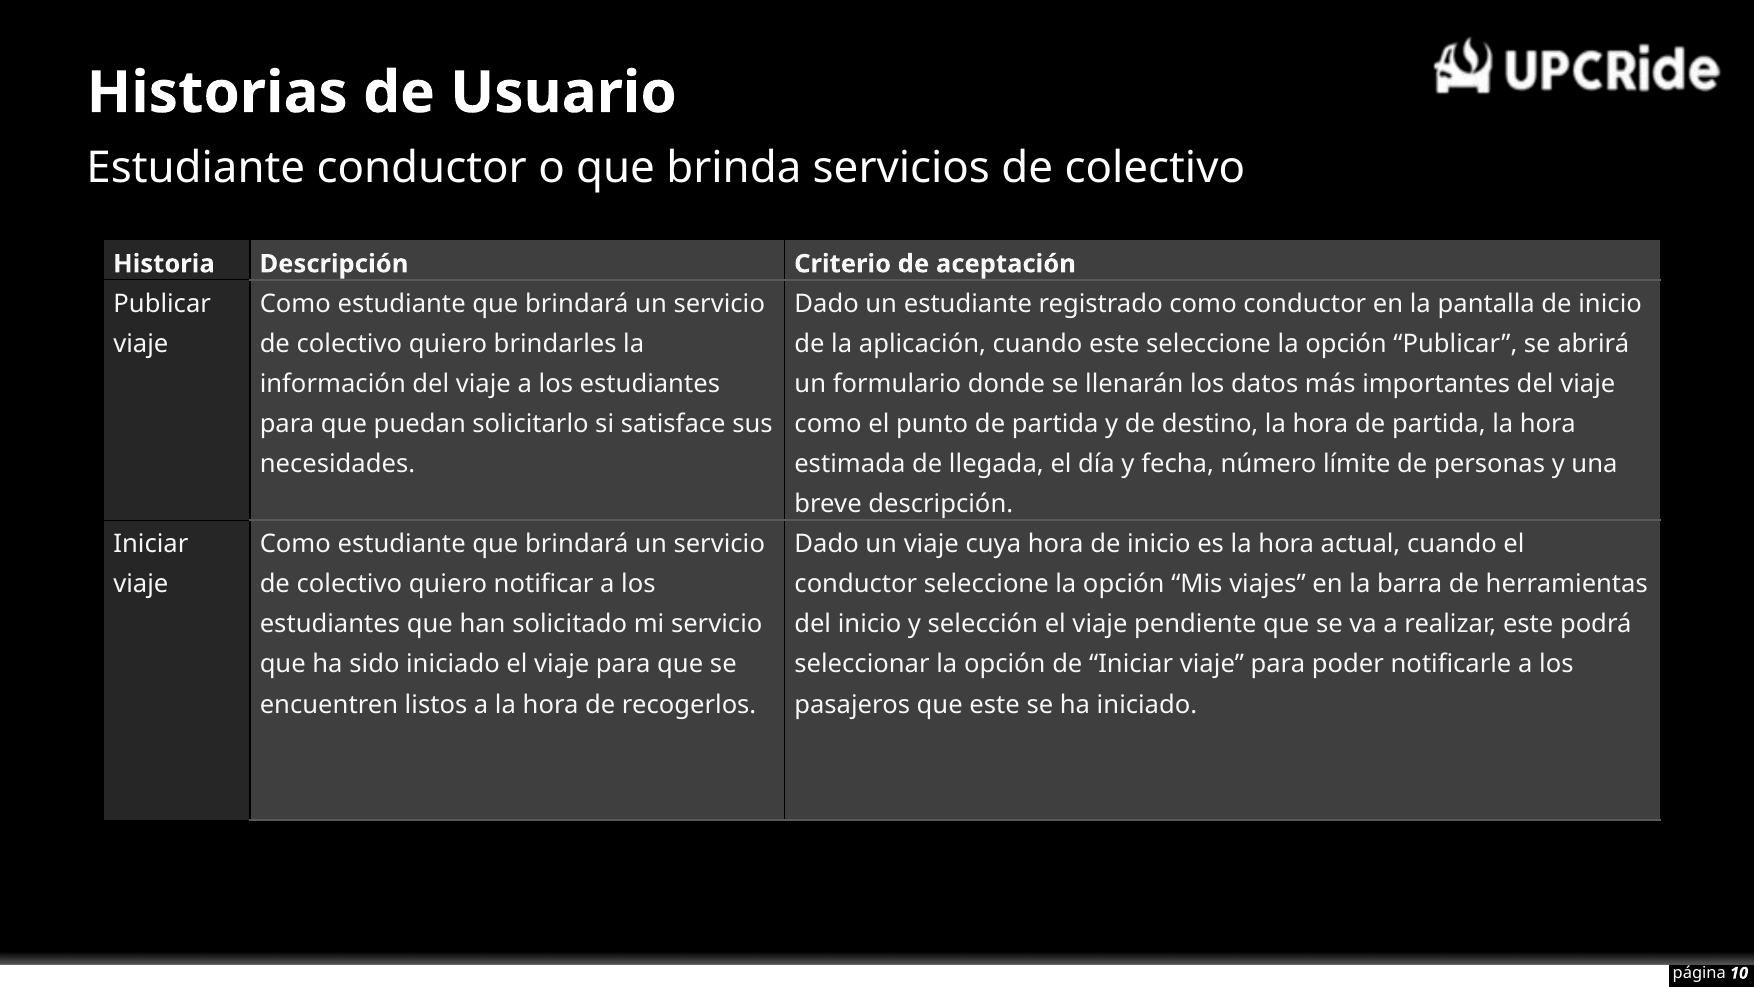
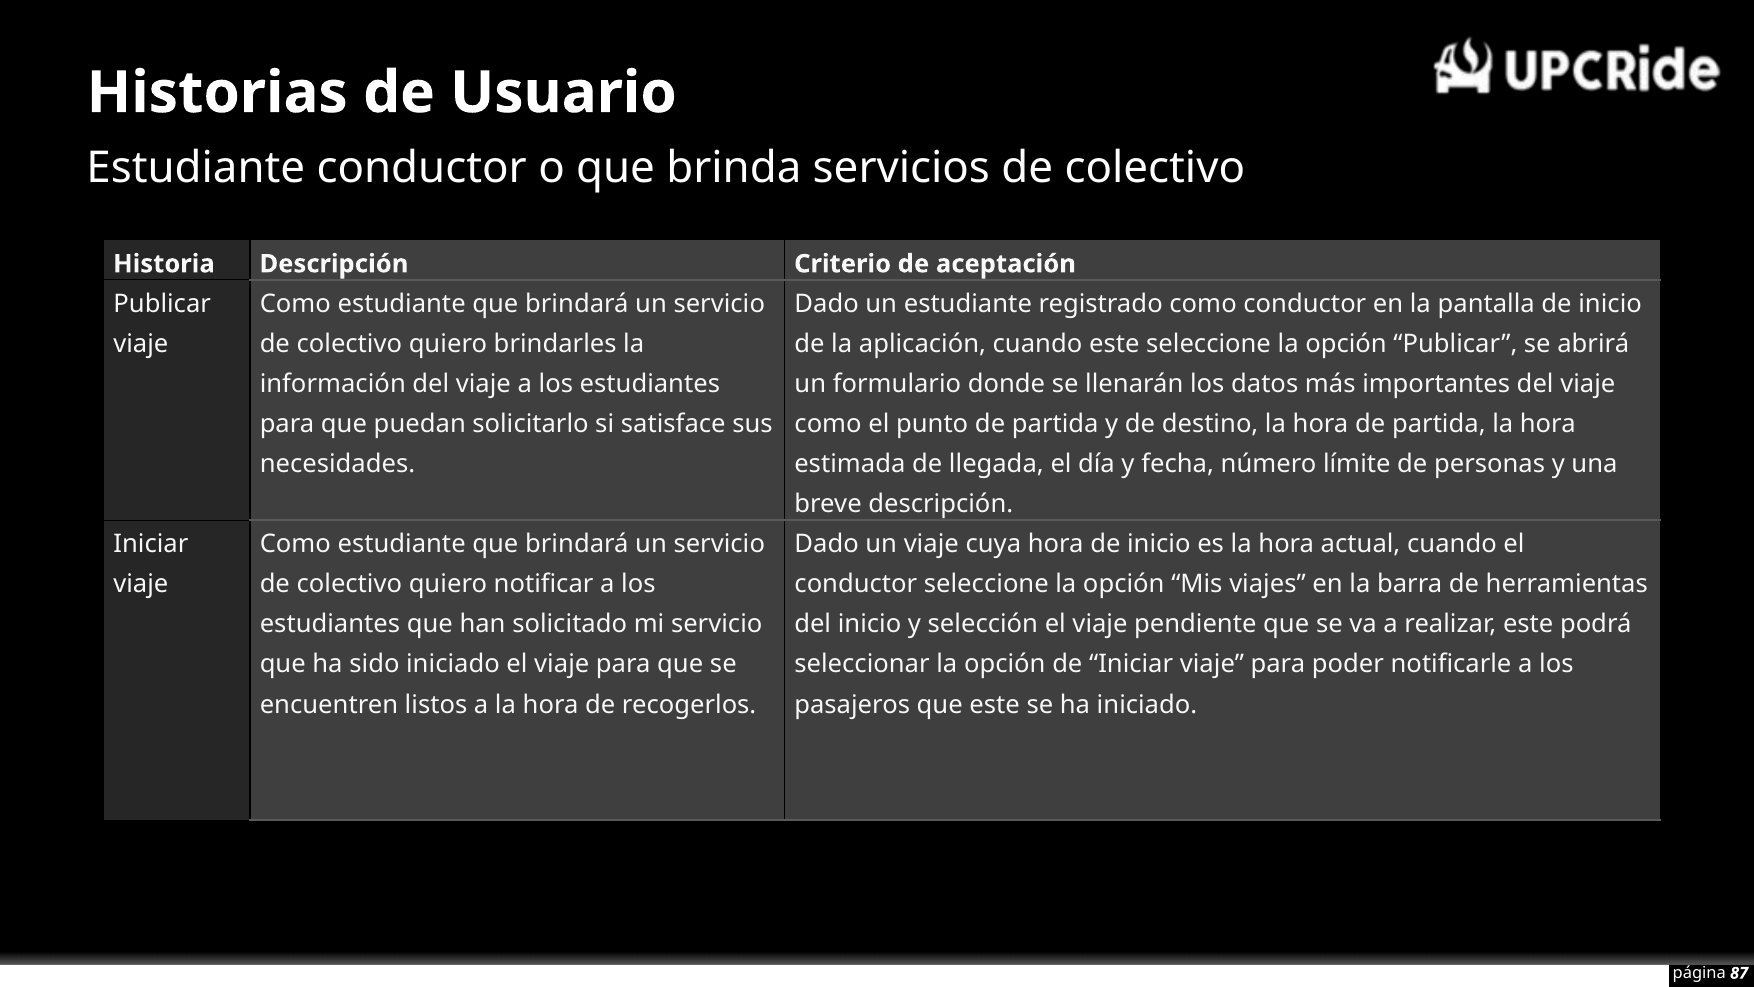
10: 10 -> 87
